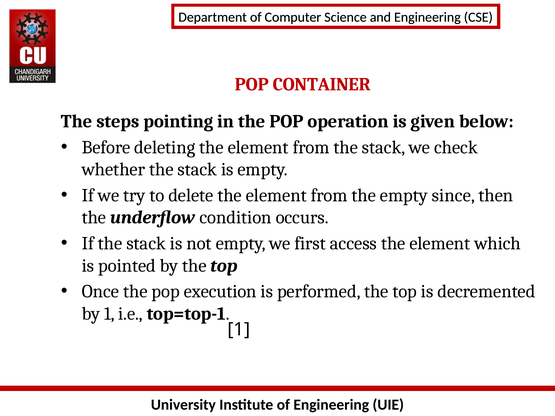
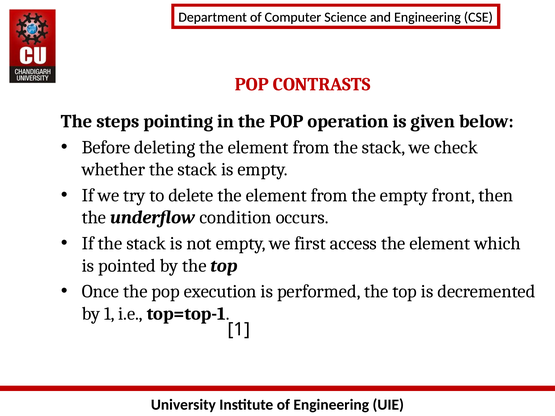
CONTAINER: CONTAINER -> CONTRASTS
since: since -> front
